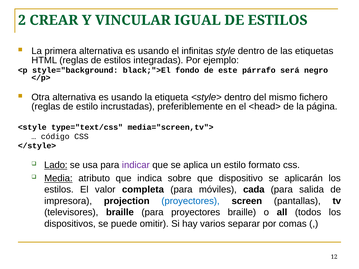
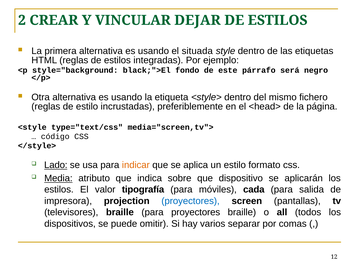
IGUAL: IGUAL -> DEJAR
infinitas: infinitas -> situada
indicar colour: purple -> orange
completa: completa -> tipografía
